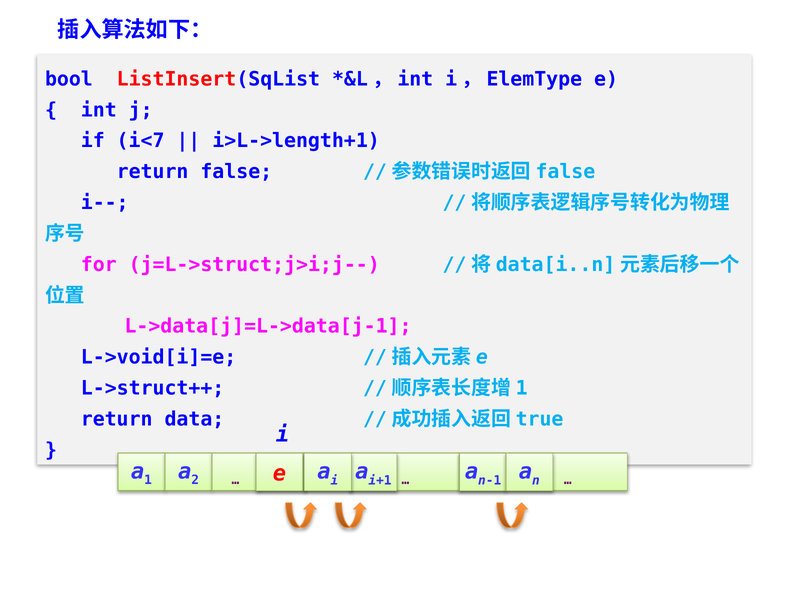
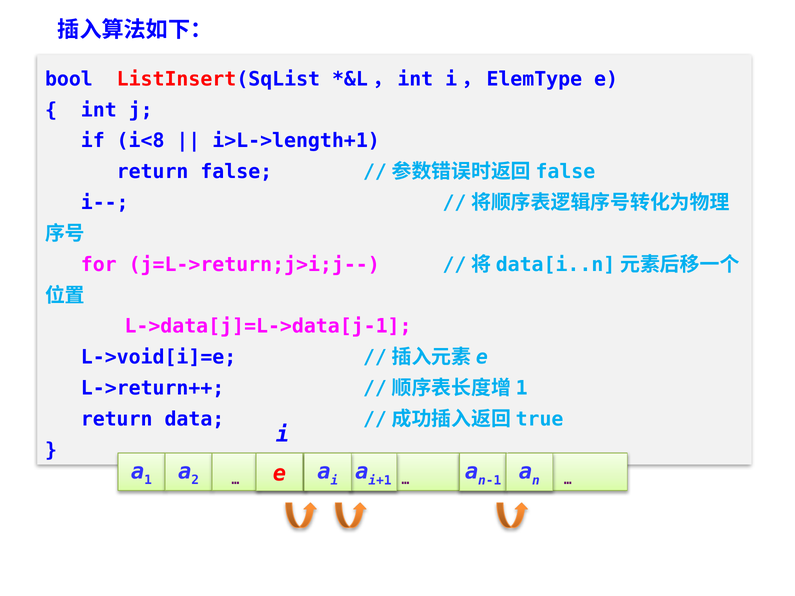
i<7: i<7 -> i<8
j=L->struct;j>i;j--: j=L->struct;j>i;j-- -> j=L->return;j>i;j--
L->struct++: L->struct++ -> L->return++
